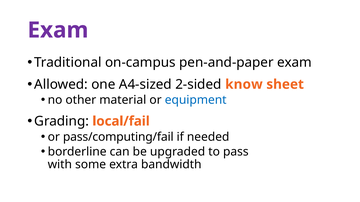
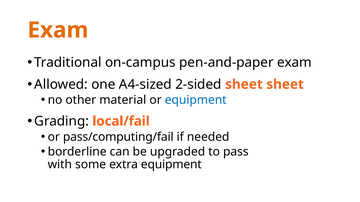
Exam at (58, 30) colour: purple -> orange
2-sided know: know -> sheet
extra bandwidth: bandwidth -> equipment
